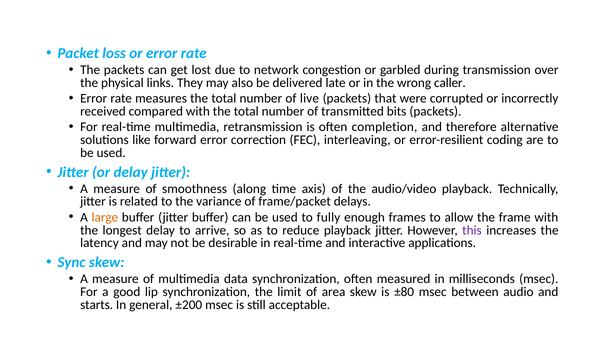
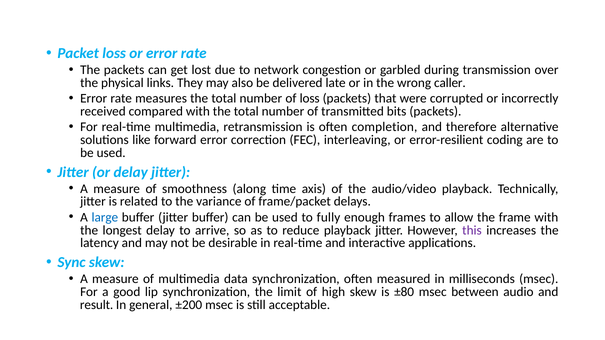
of live: live -> loss
large colour: orange -> blue
area: area -> high
starts: starts -> result
